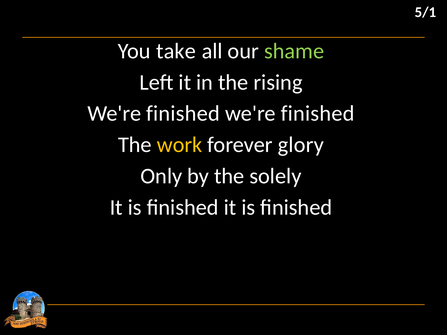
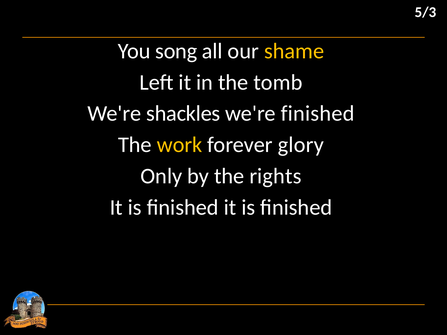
5/1: 5/1 -> 5/3
take: take -> song
shame colour: light green -> yellow
rising: rising -> tomb
finished at (183, 114): finished -> shackles
solely: solely -> rights
